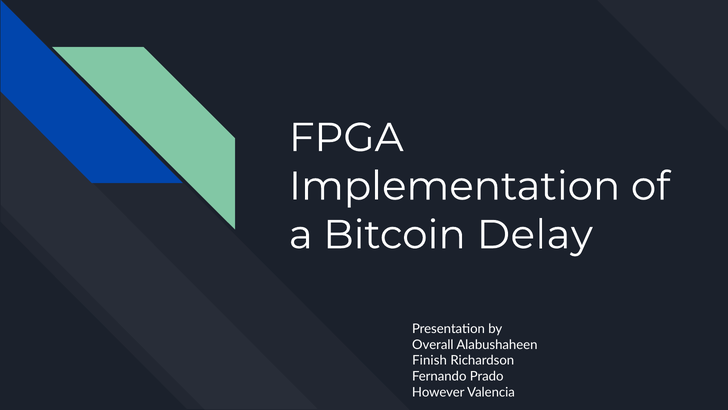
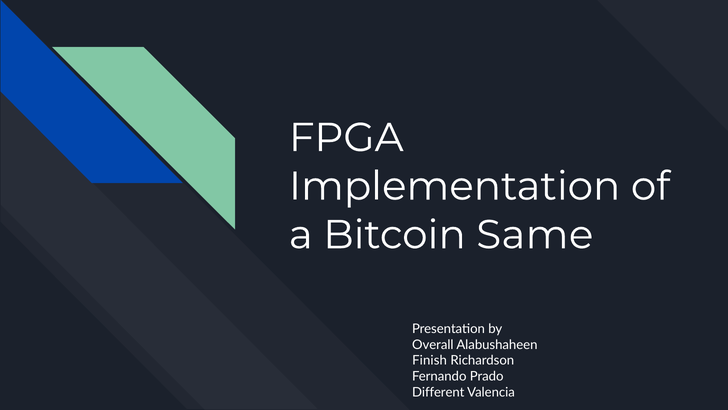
Delay: Delay -> Same
However: However -> Different
